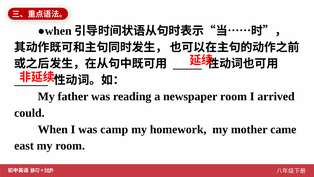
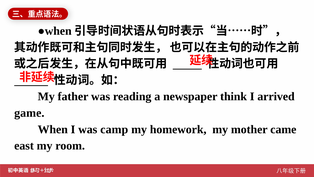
newspaper room: room -> think
could: could -> game
